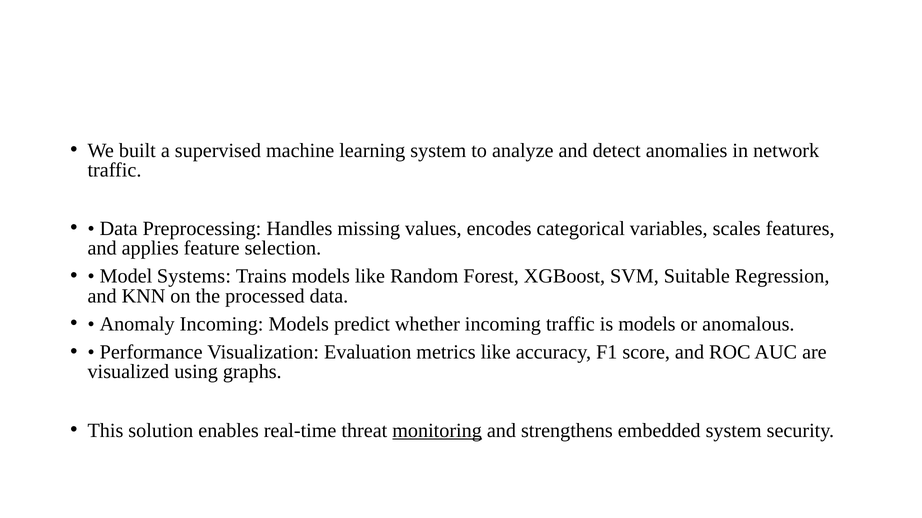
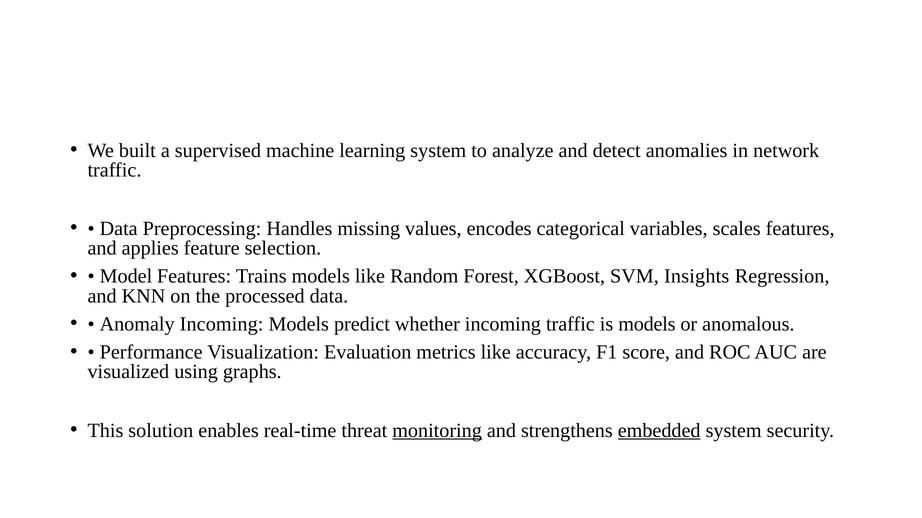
Model Systems: Systems -> Features
Suitable: Suitable -> Insights
embedded underline: none -> present
